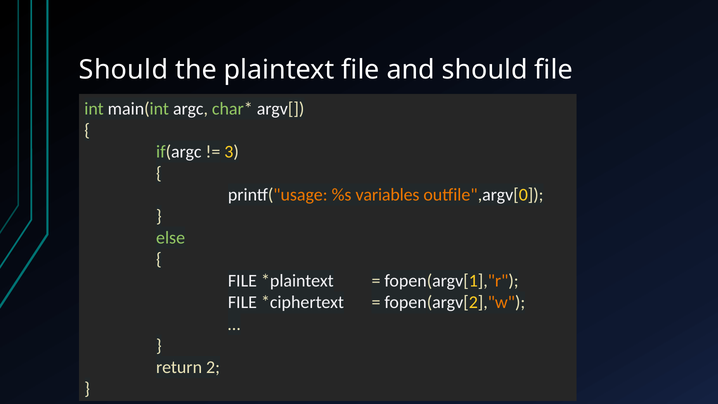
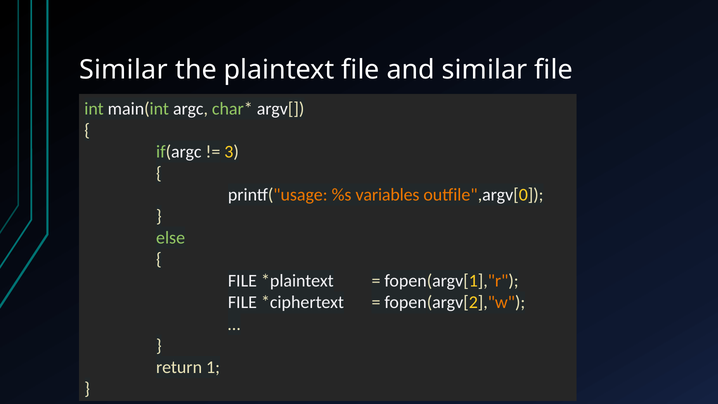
Should at (124, 70): Should -> Similar
and should: should -> similar
2: 2 -> 1
